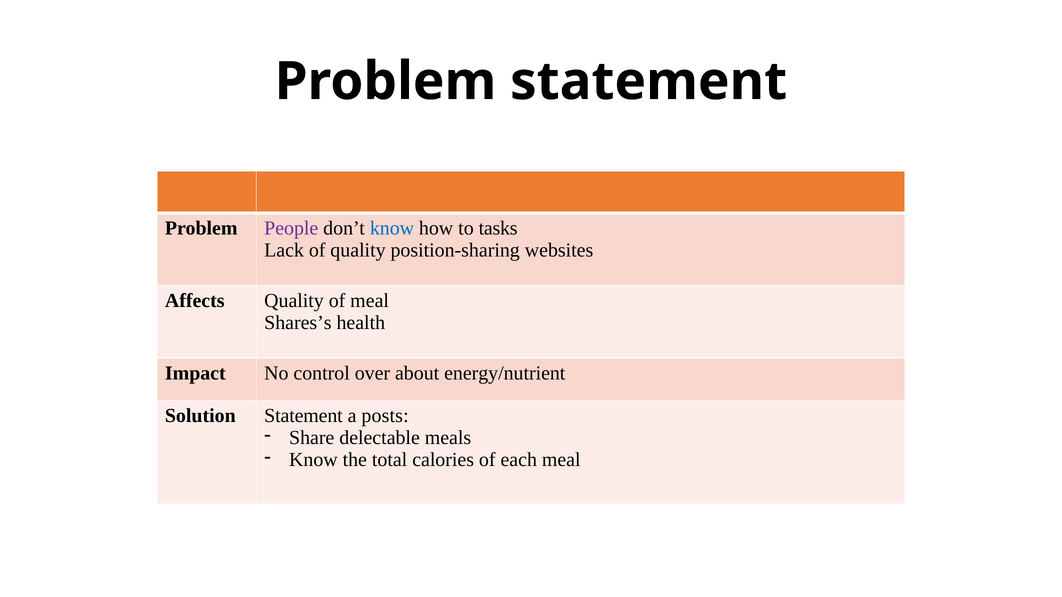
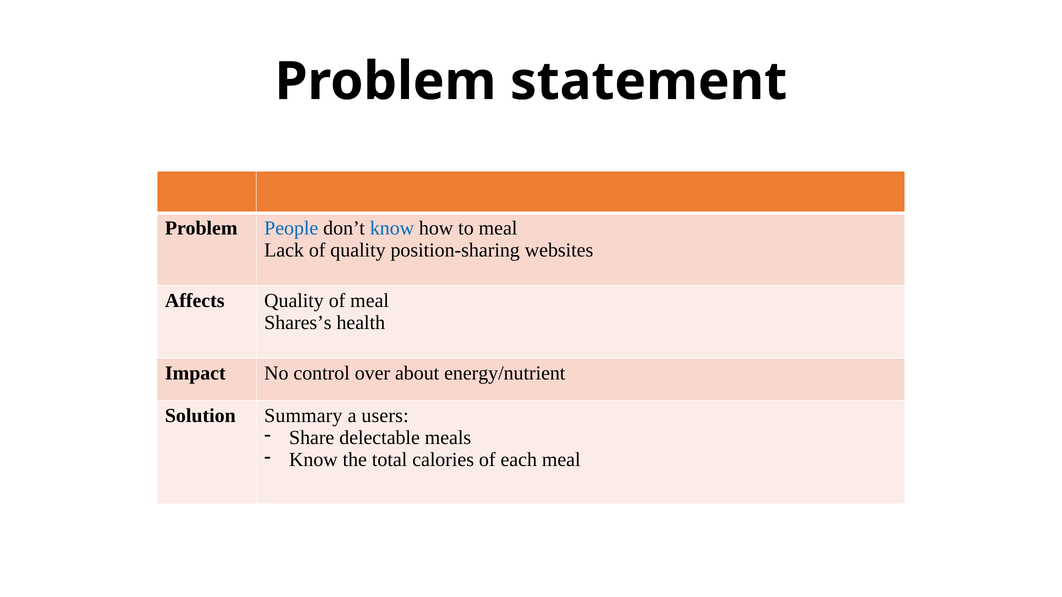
People colour: purple -> blue
to tasks: tasks -> meal
Solution Statement: Statement -> Summary
posts: posts -> users
